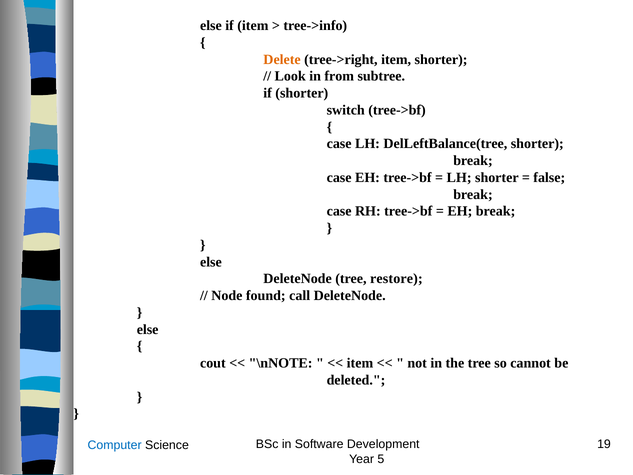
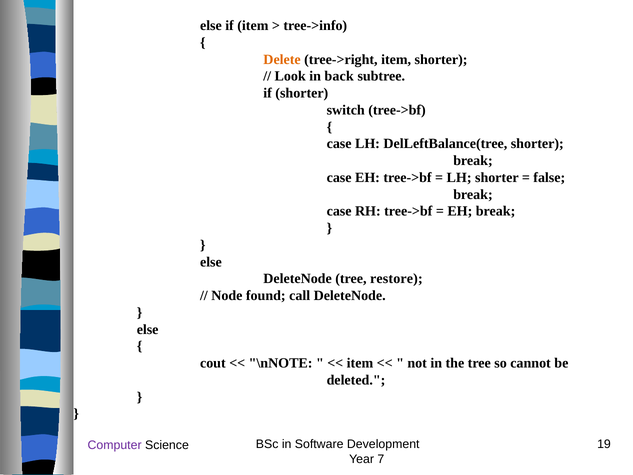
from: from -> back
Computer colour: blue -> purple
5: 5 -> 7
